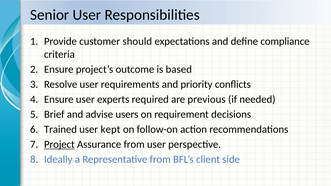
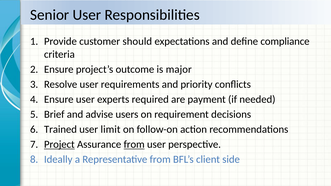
based: based -> major
previous: previous -> payment
kept: kept -> limit
from at (134, 145) underline: none -> present
